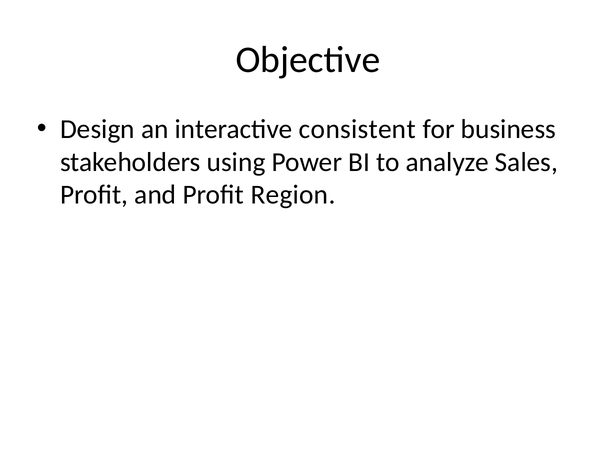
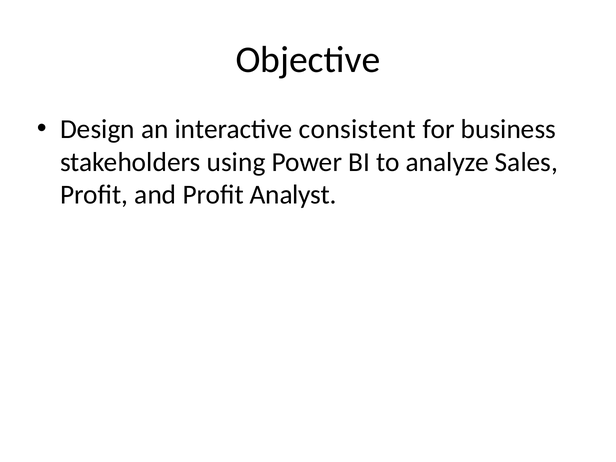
Region: Region -> Analyst
